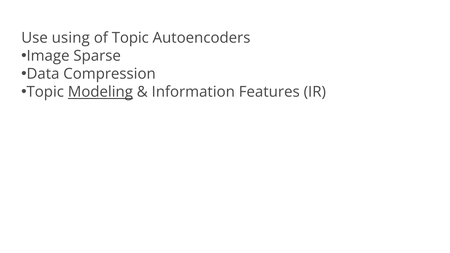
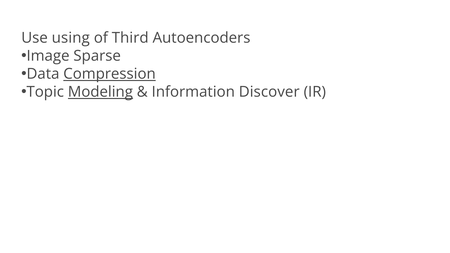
of Topic: Topic -> Third
Compression underline: none -> present
Features: Features -> Discover
